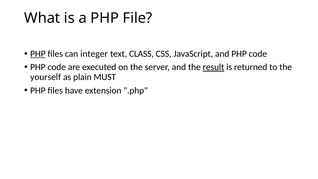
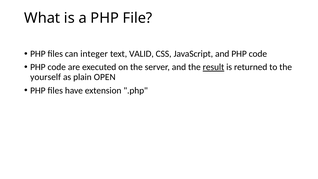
PHP at (38, 54) underline: present -> none
CLASS: CLASS -> VALID
MUST: MUST -> OPEN
